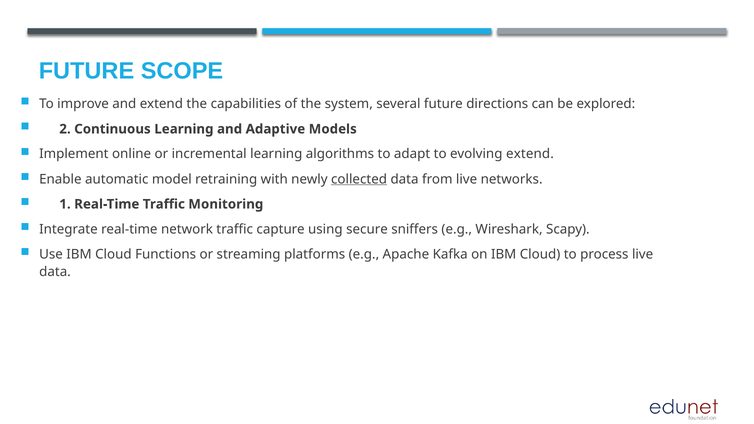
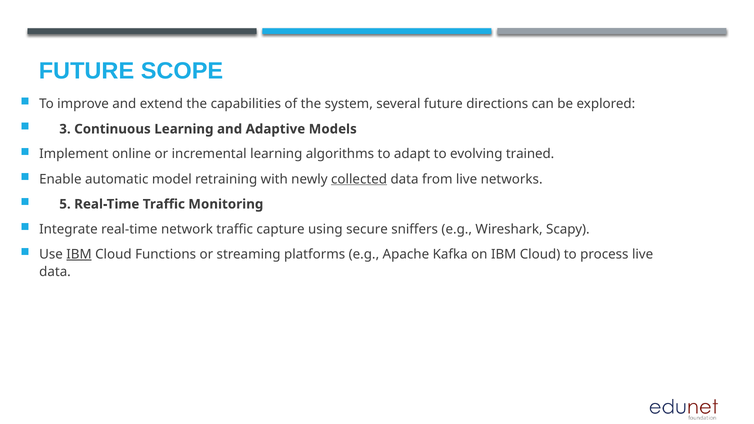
2: 2 -> 3
evolving extend: extend -> trained
1: 1 -> 5
IBM at (79, 254) underline: none -> present
